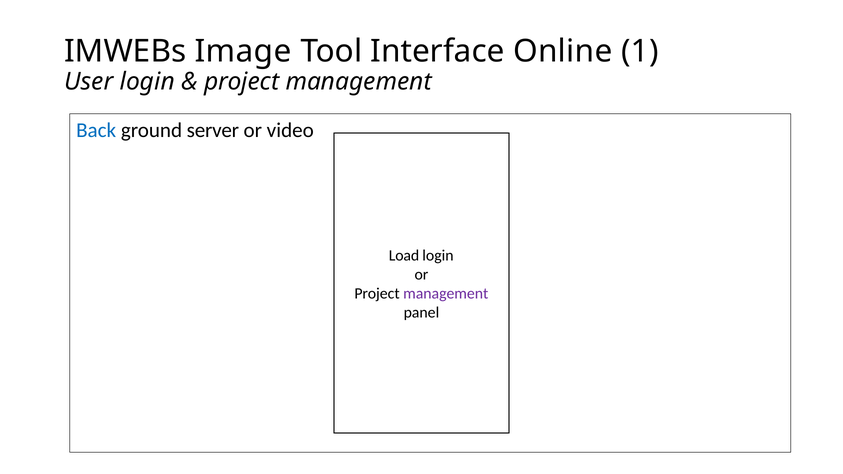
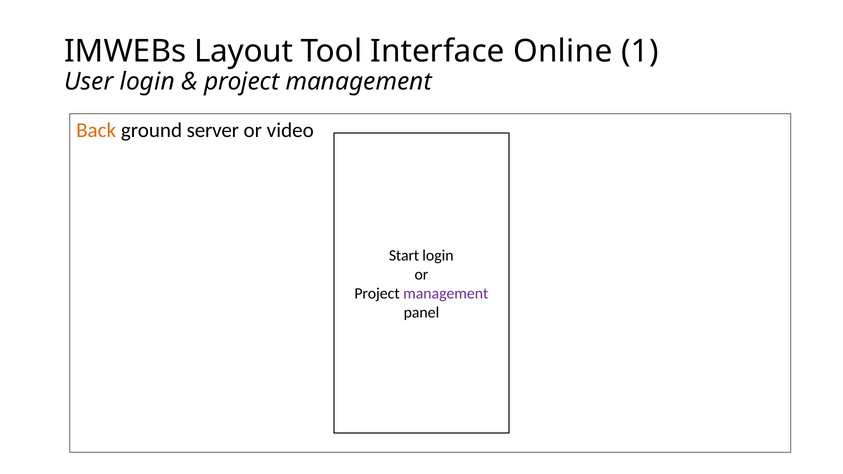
Image: Image -> Layout
Back colour: blue -> orange
Load: Load -> Start
